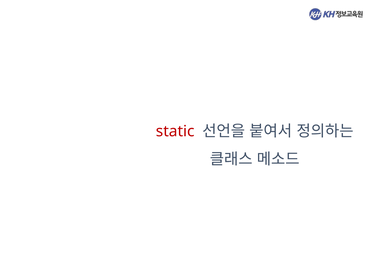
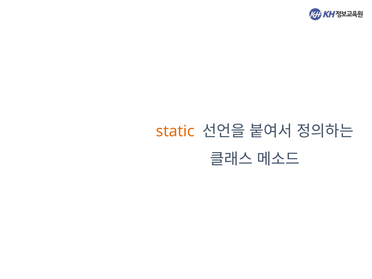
static colour: red -> orange
